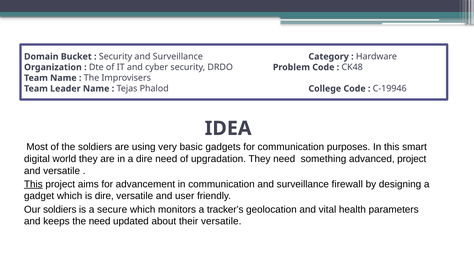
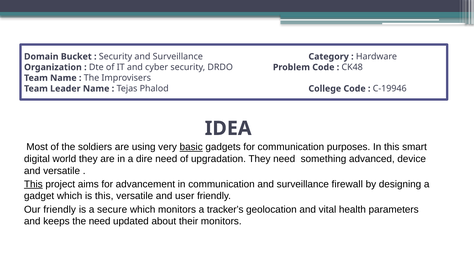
basic underline: none -> present
advanced project: project -> device
is dire: dire -> this
Our soldiers: soldiers -> friendly
their versatile: versatile -> monitors
